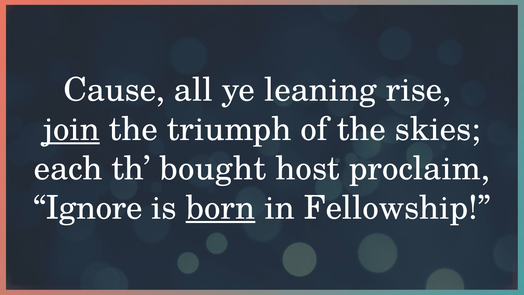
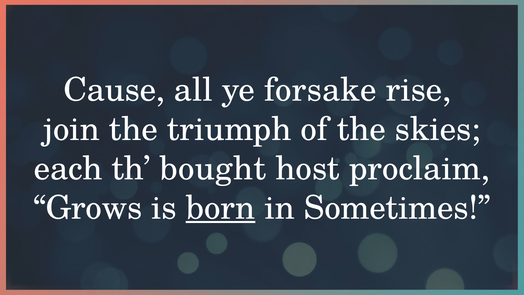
leaning: leaning -> forsake
join underline: present -> none
Ignore: Ignore -> Grows
Fellowship: Fellowship -> Sometimes
